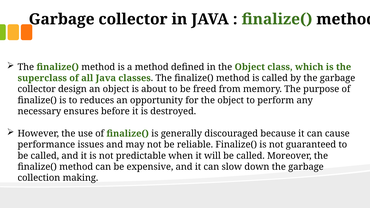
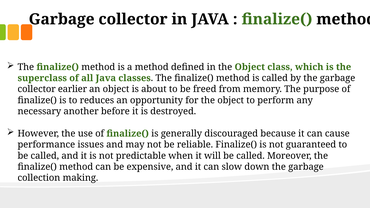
design: design -> earlier
ensures: ensures -> another
